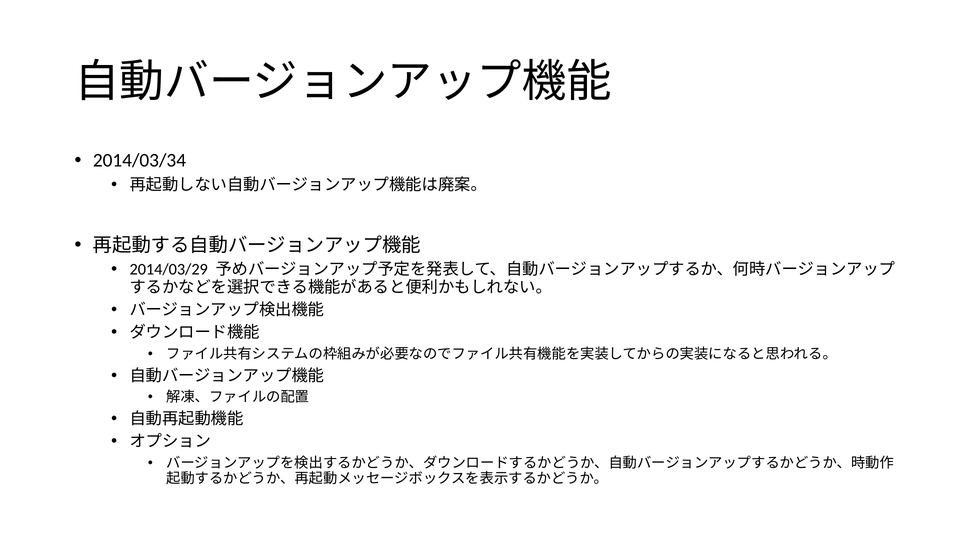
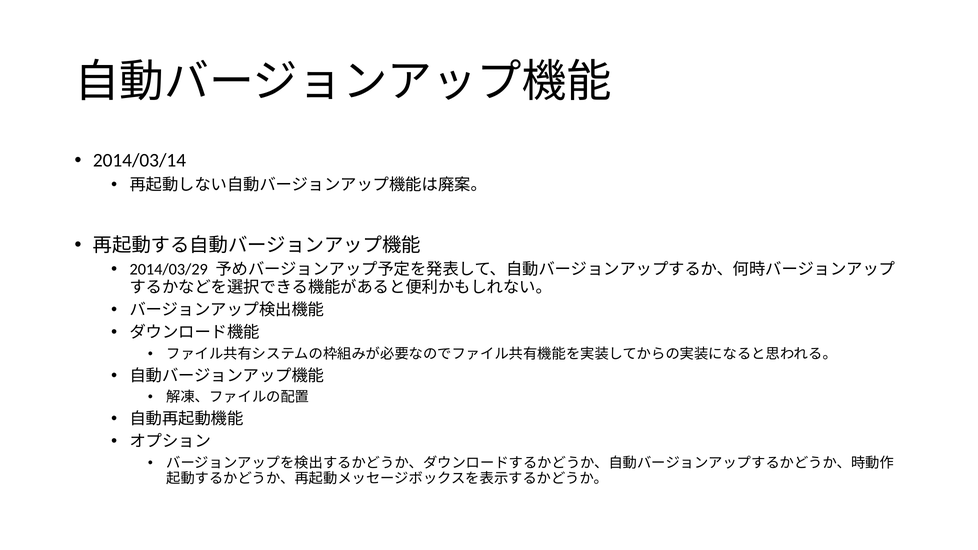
2014/03/34: 2014/03/34 -> 2014/03/14
